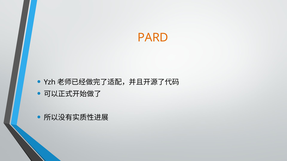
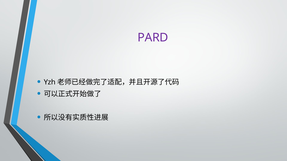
PARD colour: orange -> purple
